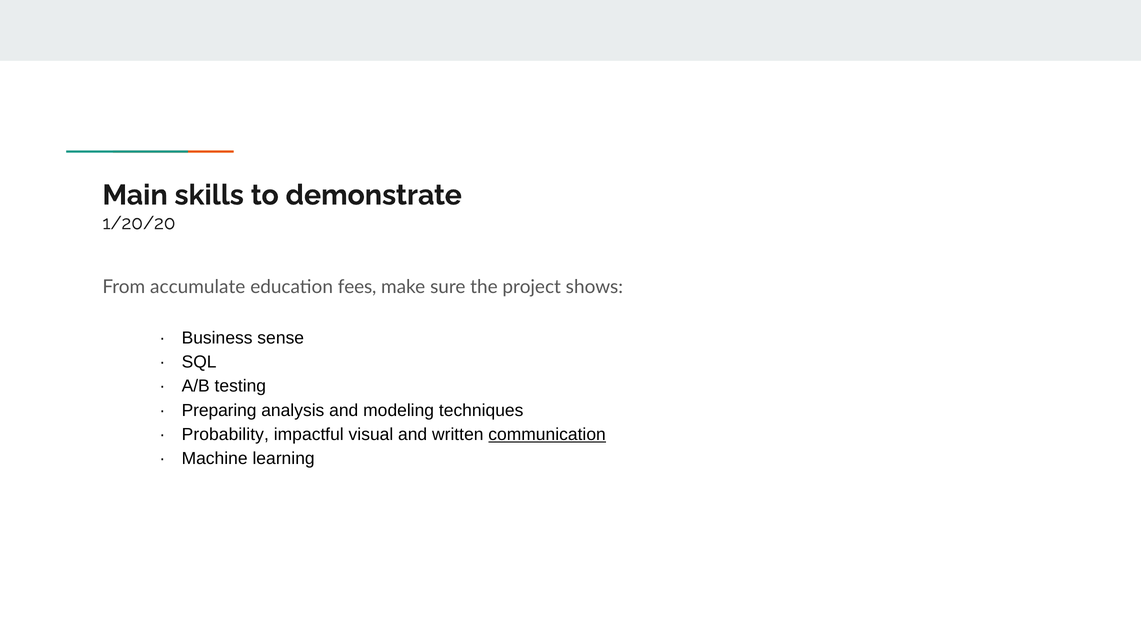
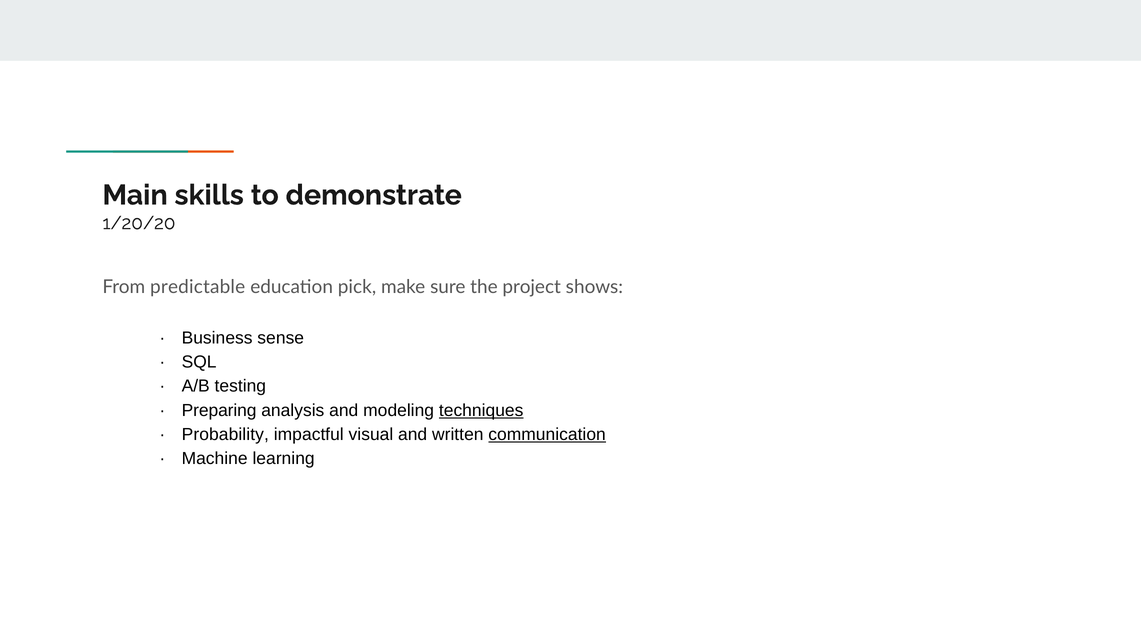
accumulate: accumulate -> predictable
fees: fees -> pick
techniques underline: none -> present
